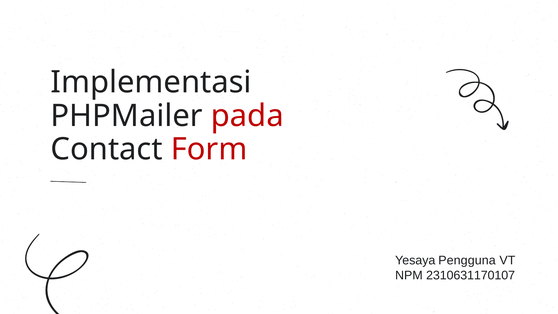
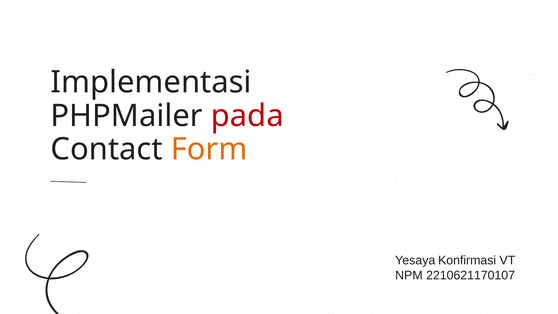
Form colour: red -> orange
Pengguna: Pengguna -> Konfirmasi
2310631170107: 2310631170107 -> 2210621170107
